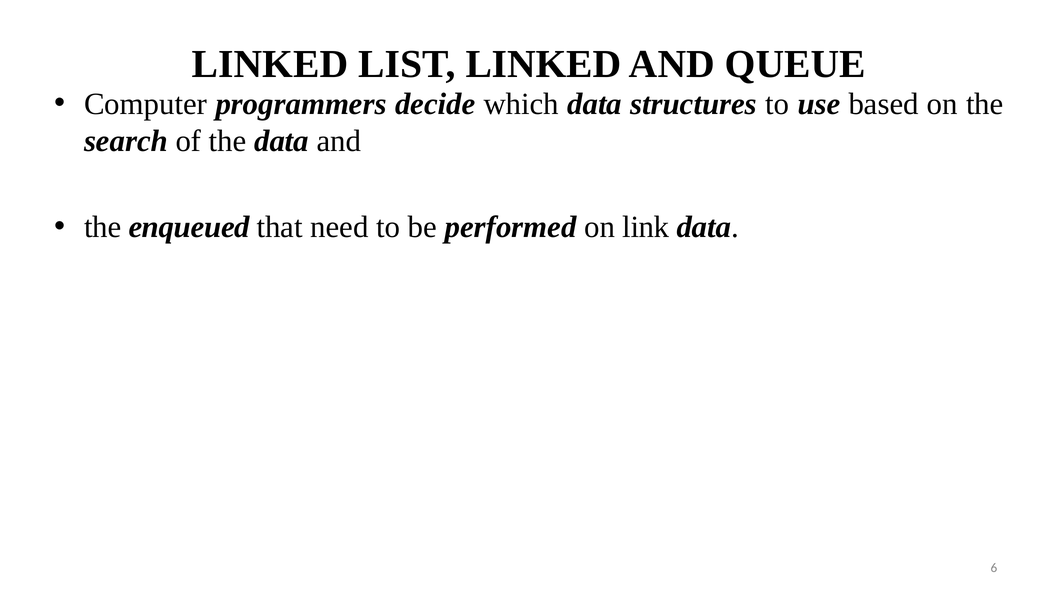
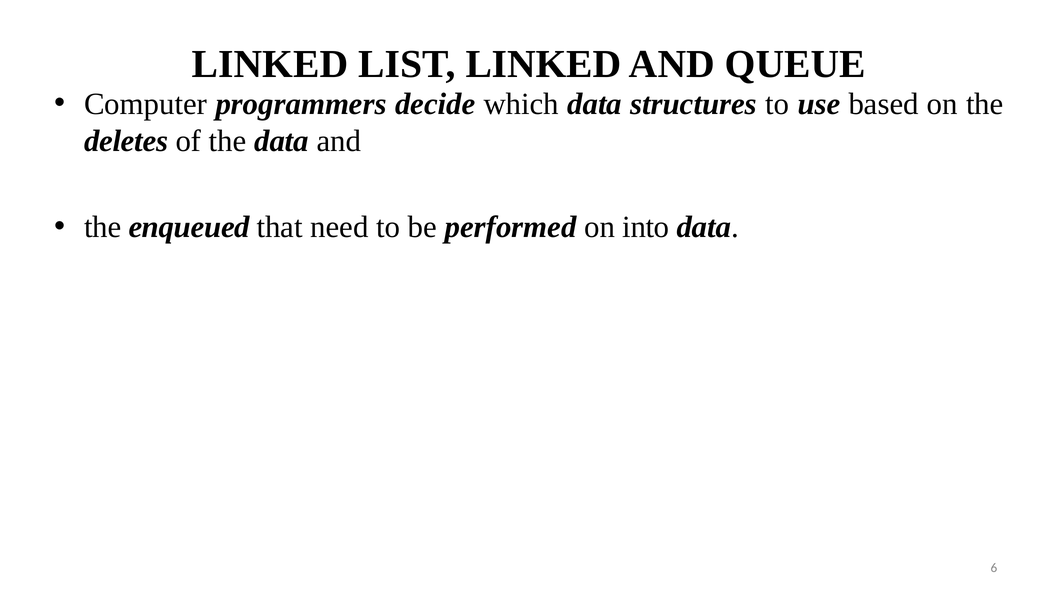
search: search -> deletes
link: link -> into
